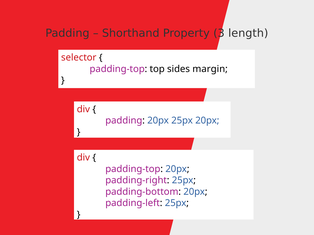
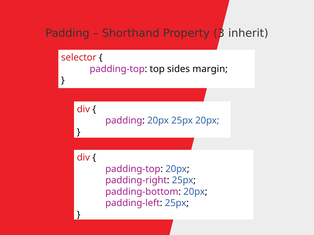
length: length -> inherit
